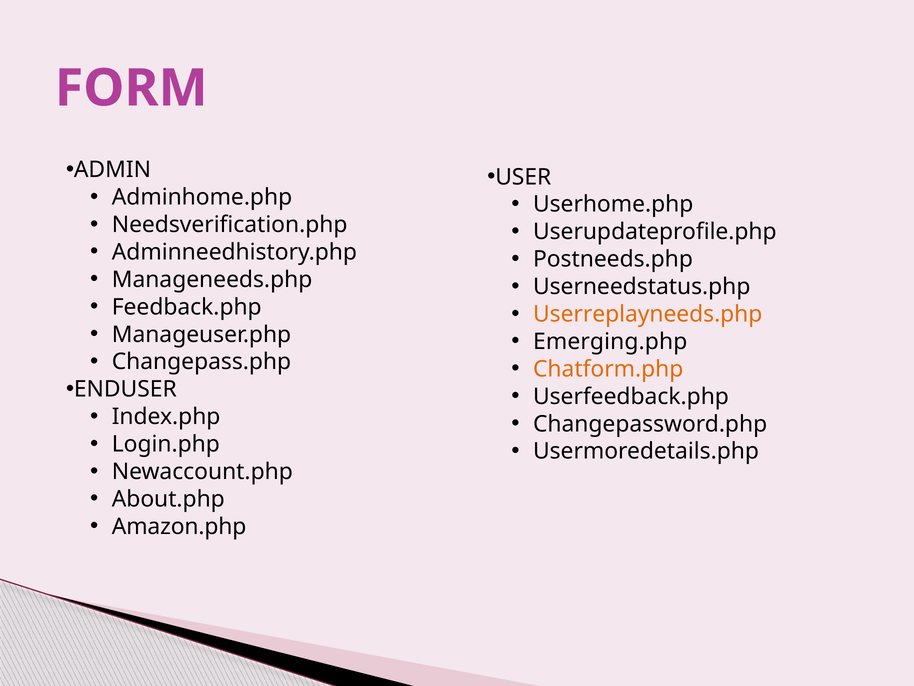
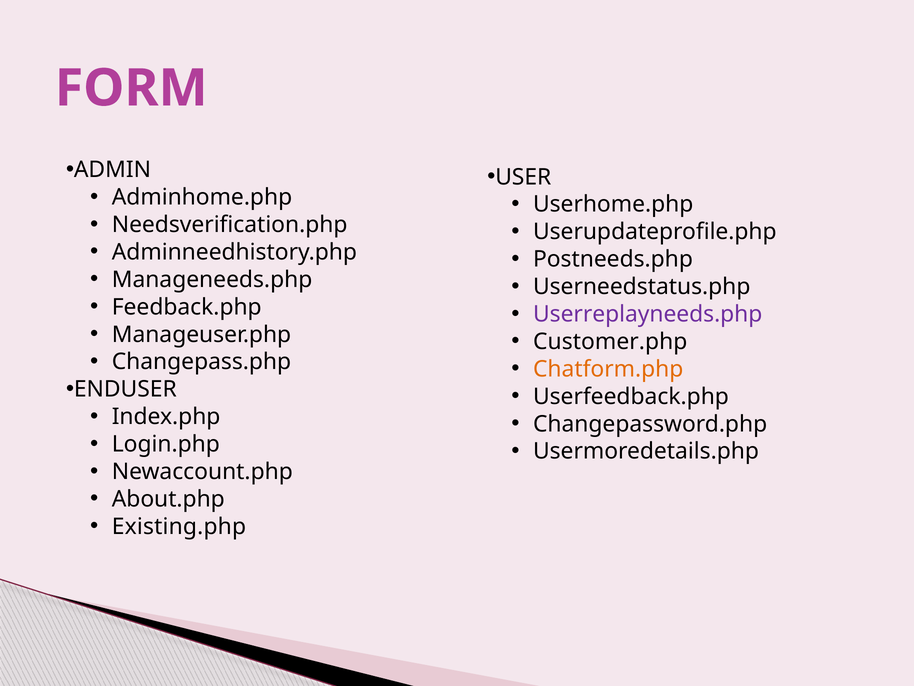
Userreplayneeds.php colour: orange -> purple
Emerging.php: Emerging.php -> Customer.php
Amazon.php: Amazon.php -> Existing.php
